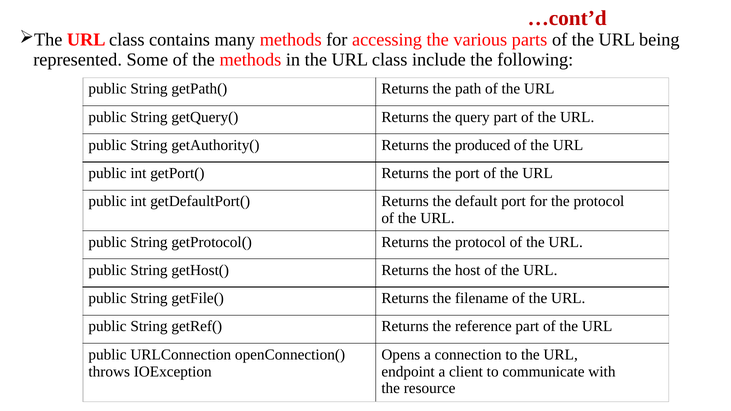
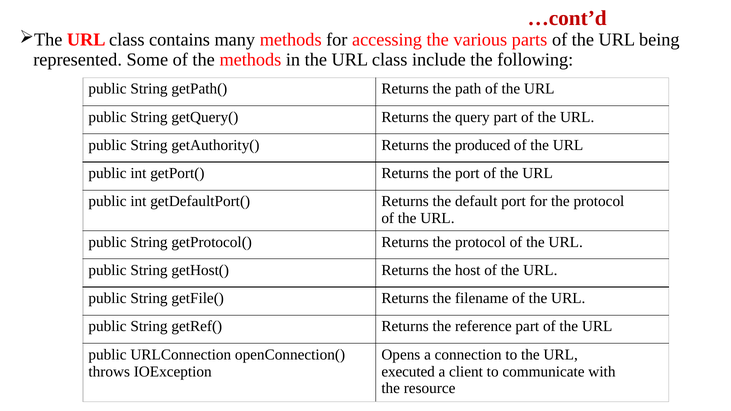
endpoint: endpoint -> executed
